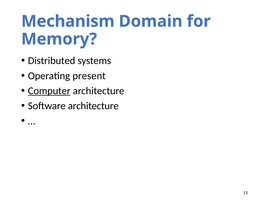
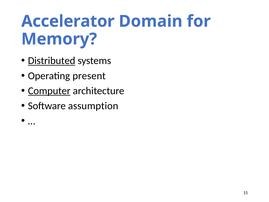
Mechanism: Mechanism -> Accelerator
Distributed underline: none -> present
Software architecture: architecture -> assumption
